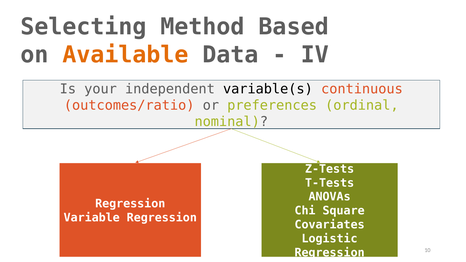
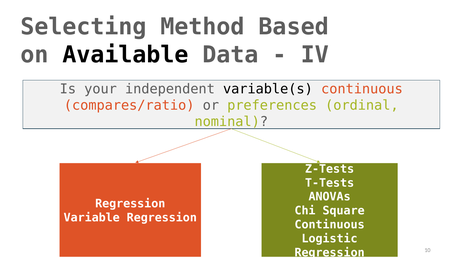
Available colour: orange -> black
outcomes/ratio: outcomes/ratio -> compares/ratio
Covariates at (330, 225): Covariates -> Continuous
